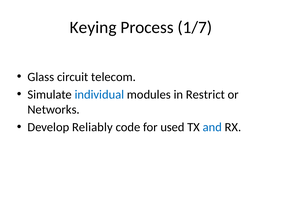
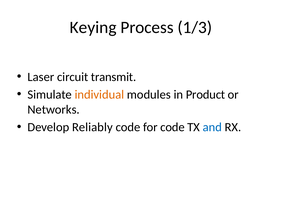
1/7: 1/7 -> 1/3
Glass: Glass -> Laser
telecom: telecom -> transmit
individual colour: blue -> orange
Restrict: Restrict -> Product
for used: used -> code
